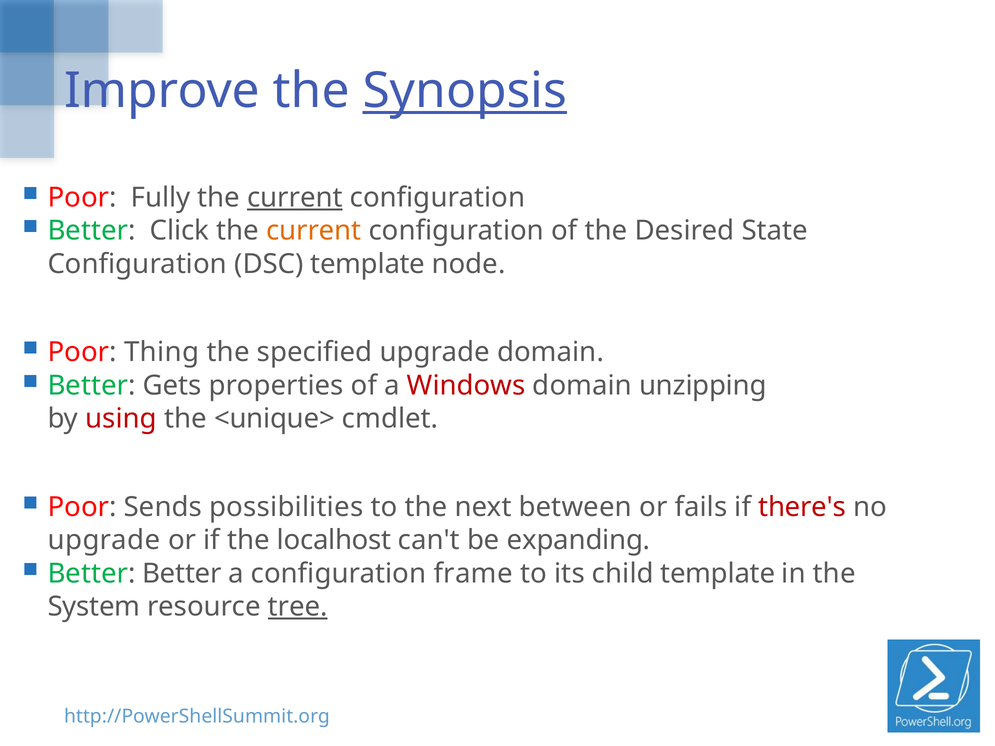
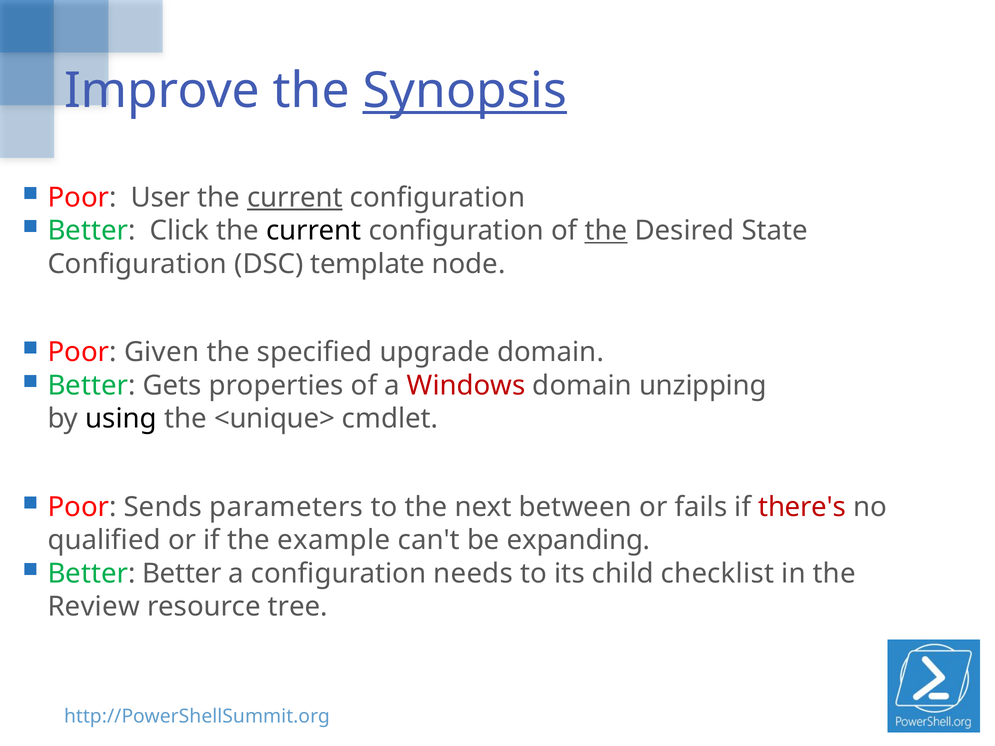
Fully: Fully -> User
current at (314, 231) colour: orange -> black
the at (606, 231) underline: none -> present
Thing: Thing -> Given
using colour: red -> black
possibilities: possibilities -> parameters
upgrade at (104, 541): upgrade -> qualified
localhost: localhost -> example
frame: frame -> needs
child template: template -> checklist
System: System -> Review
tree underline: present -> none
